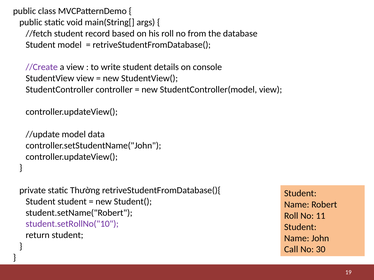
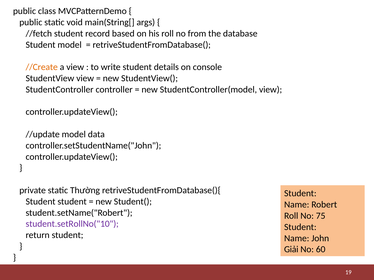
//Create colour: purple -> orange
11: 11 -> 75
Call: Call -> Giải
30: 30 -> 60
